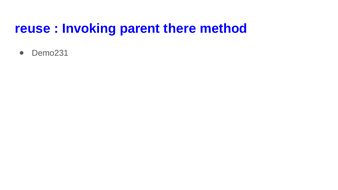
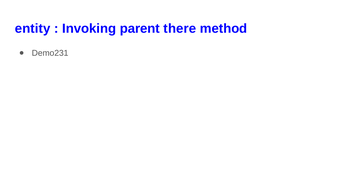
reuse: reuse -> entity
